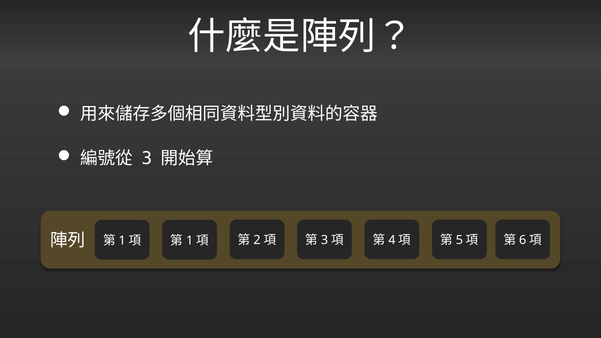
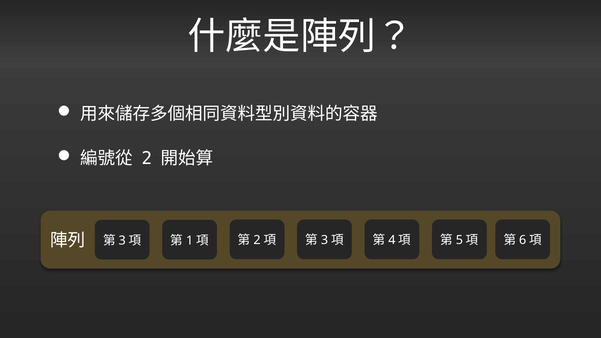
3 at (147, 159): 3 -> 2
1 at (122, 241): 1 -> 3
